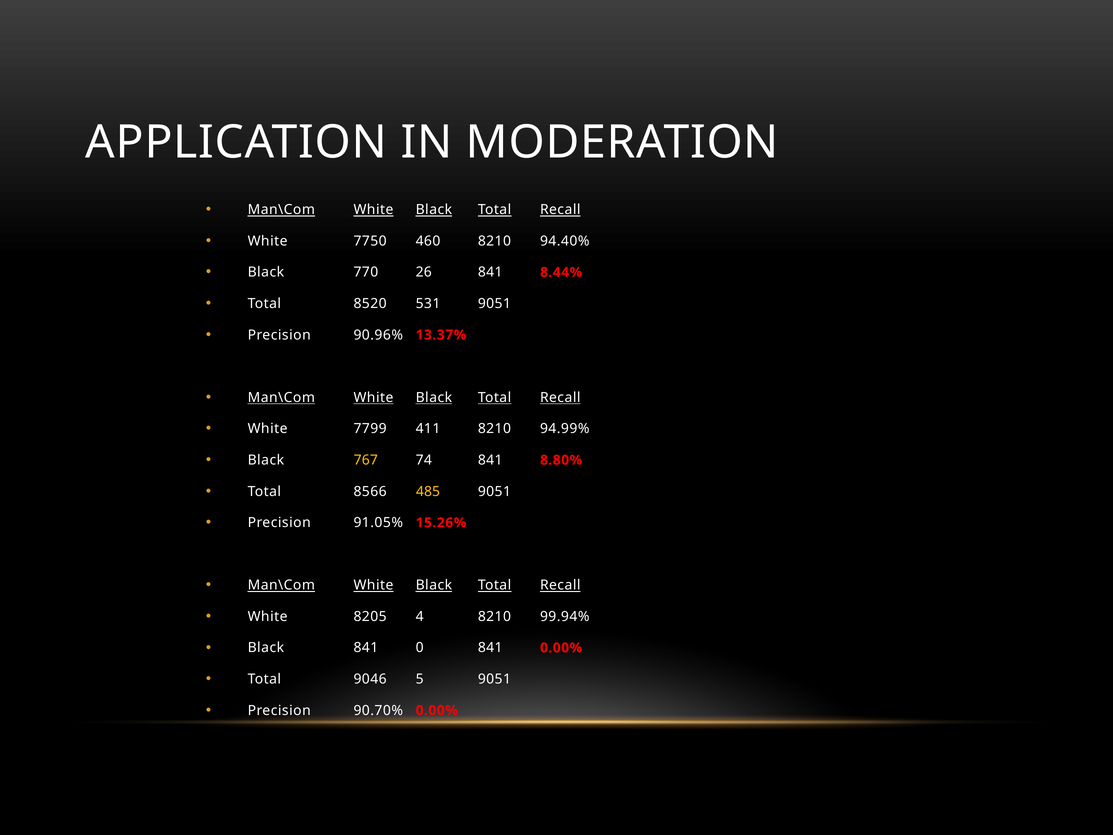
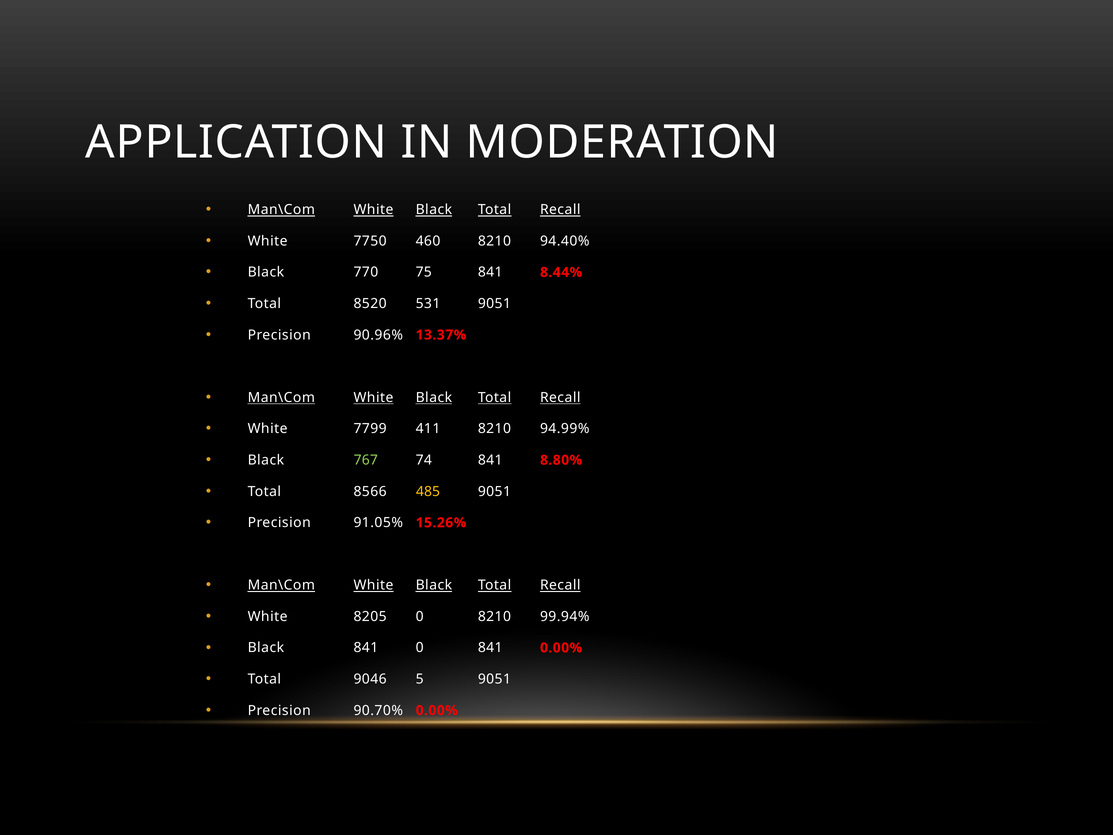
26: 26 -> 75
767 colour: yellow -> light green
8205 4: 4 -> 0
